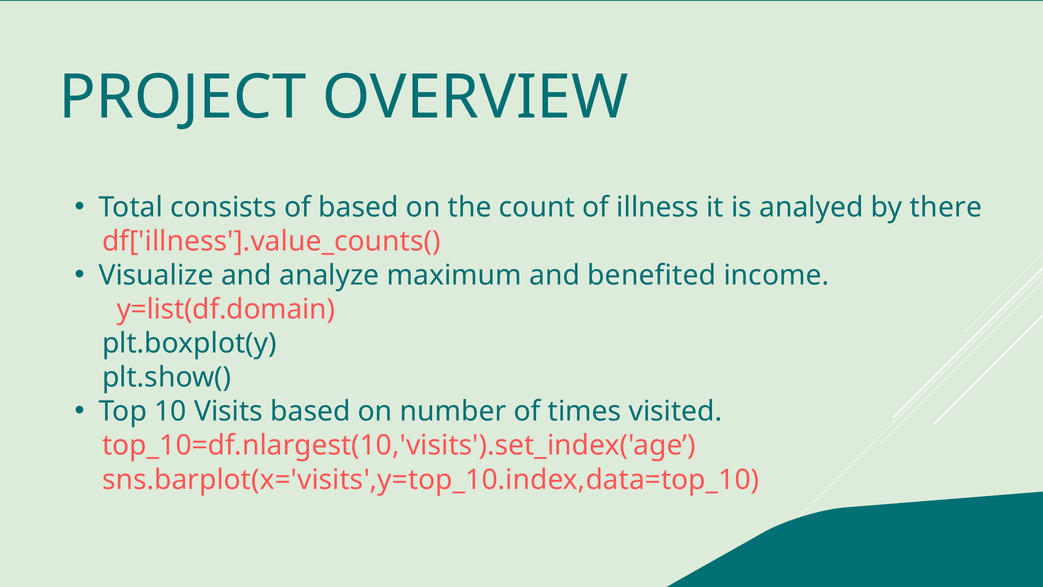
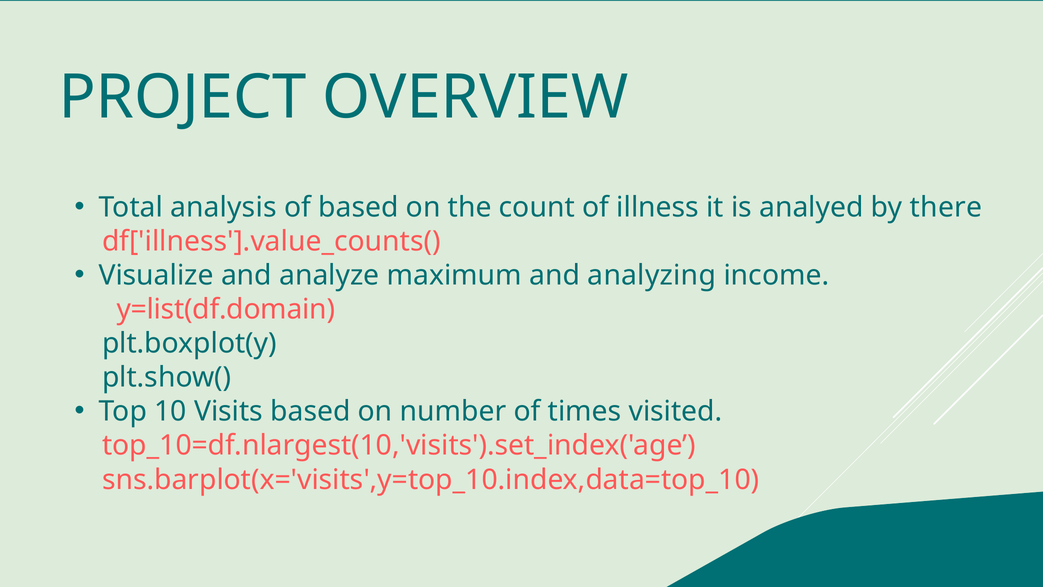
consists: consists -> analysis
benefited: benefited -> analyzing
